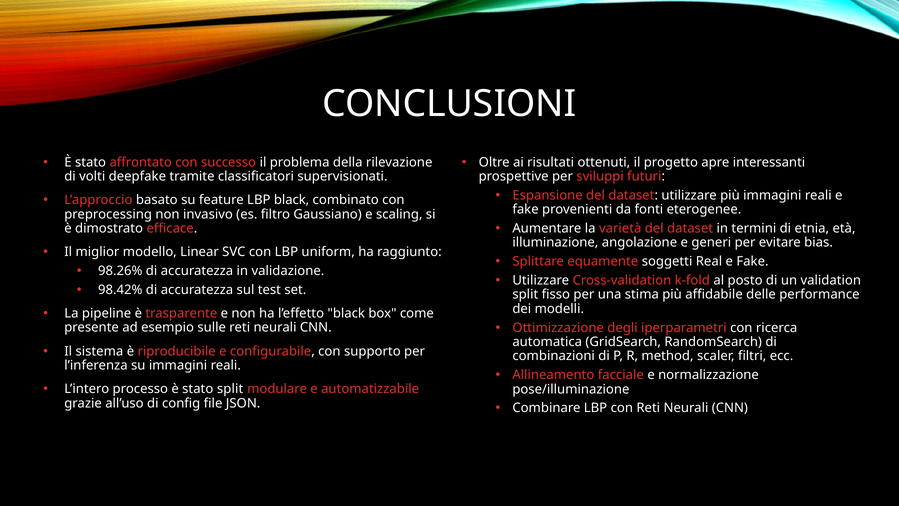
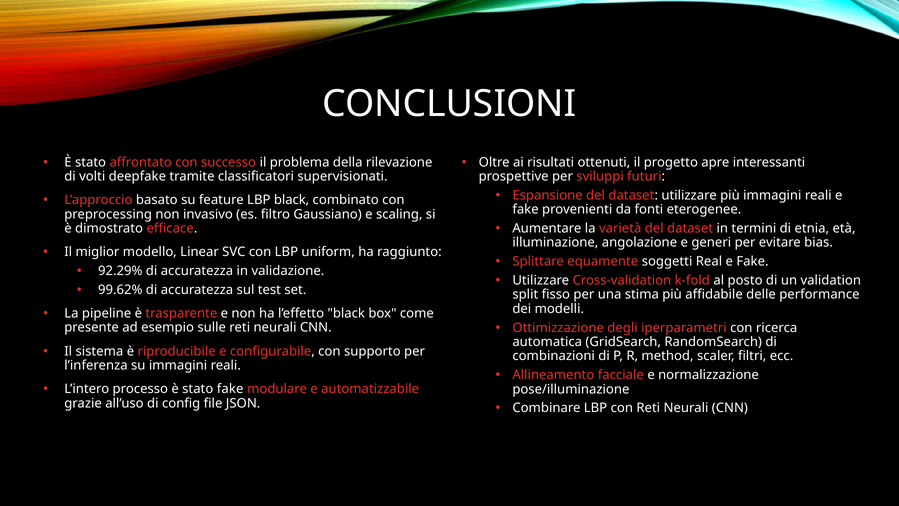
98.26%: 98.26% -> 92.29%
98.42%: 98.42% -> 99.62%
stato split: split -> fake
